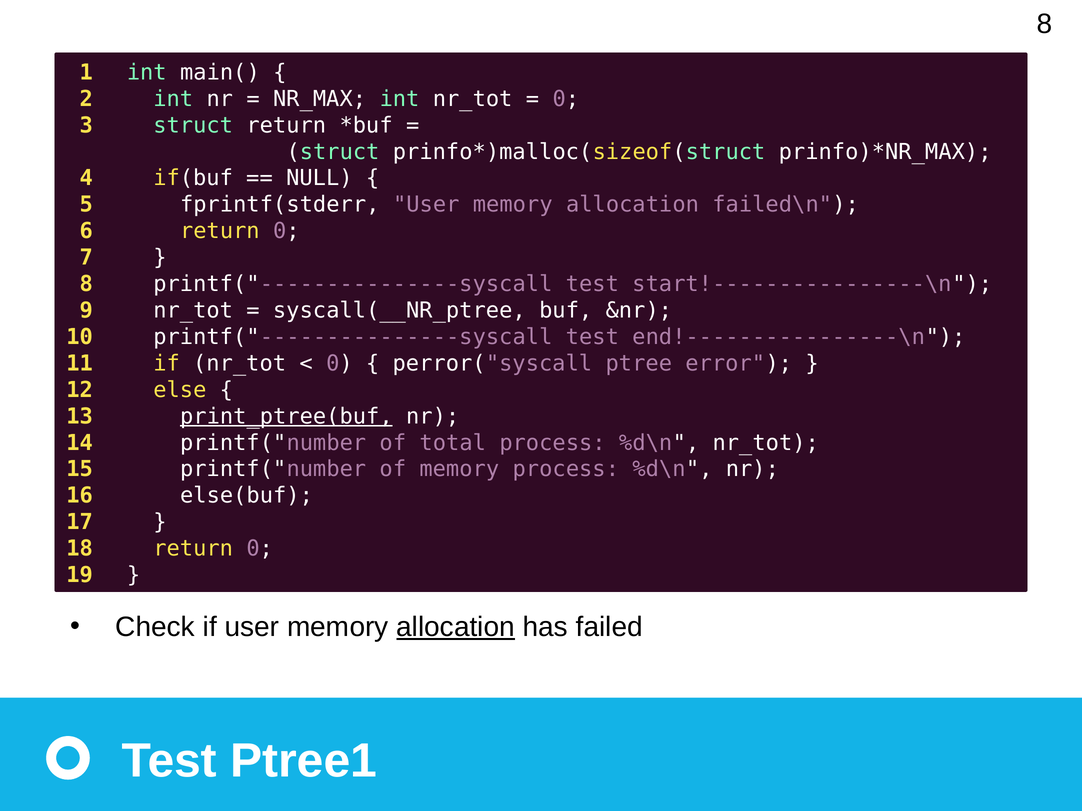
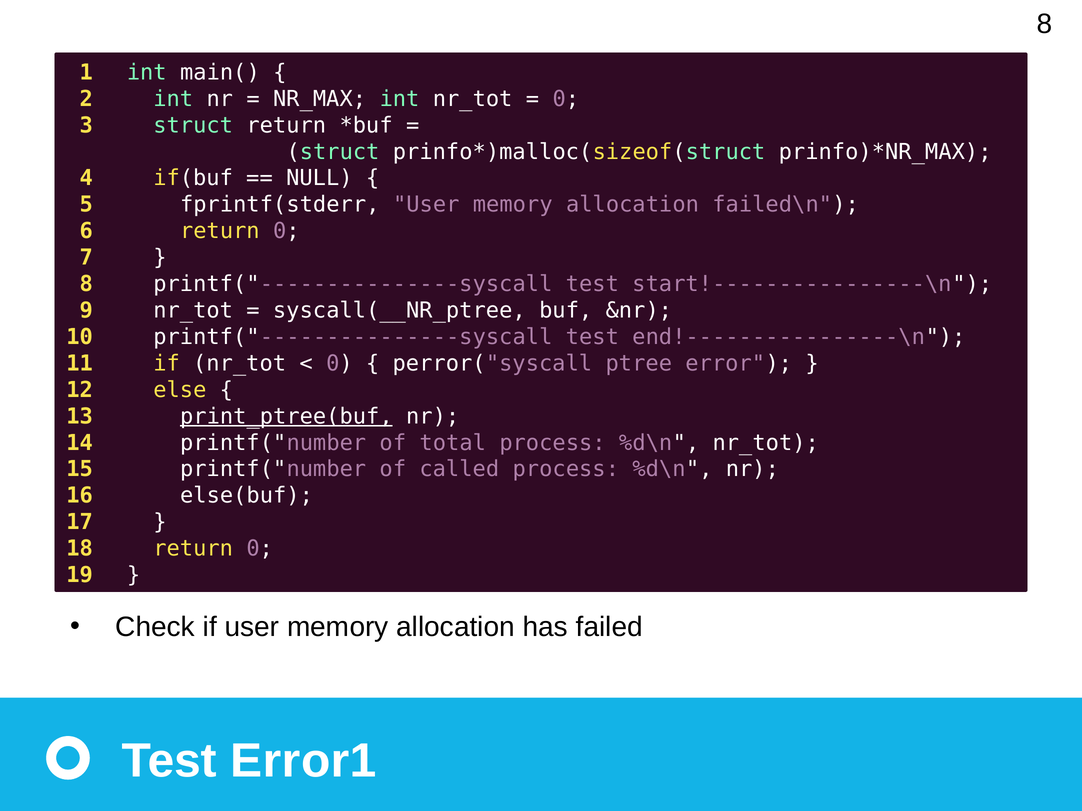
of memory: memory -> called
allocation at (456, 627) underline: present -> none
Ptree1: Ptree1 -> Error1
